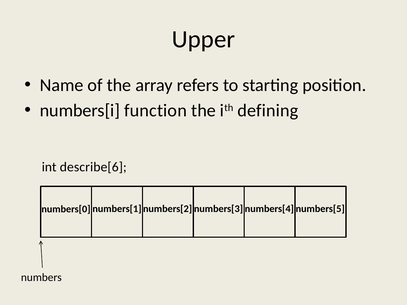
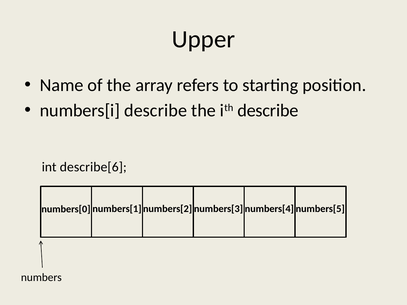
numbers[i function: function -> describe
ith defining: defining -> describe
